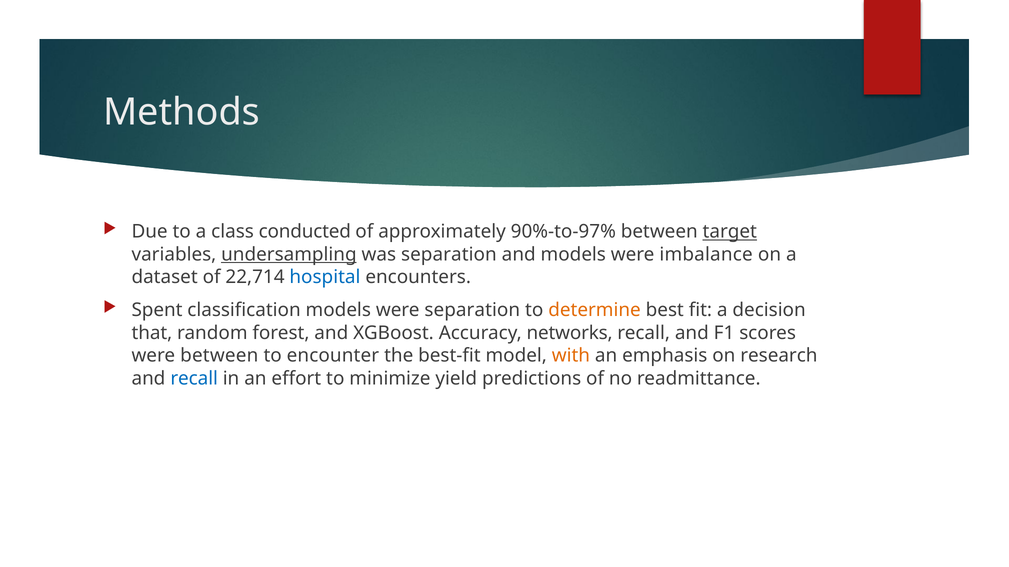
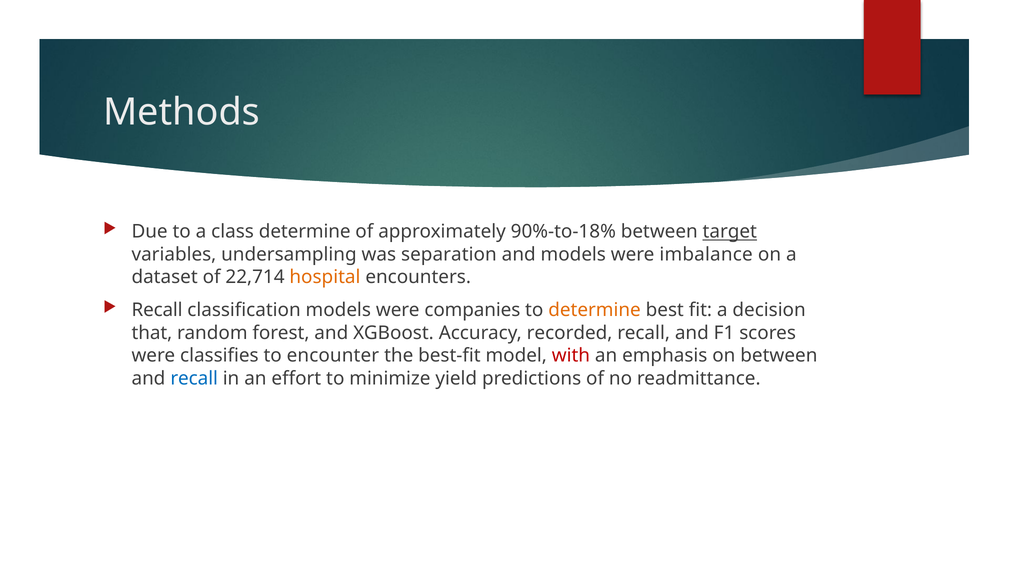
class conducted: conducted -> determine
90%-to-97%: 90%-to-97% -> 90%-to-18%
undersampling underline: present -> none
hospital colour: blue -> orange
Spent at (157, 311): Spent -> Recall
were separation: separation -> companies
networks: networks -> recorded
were between: between -> classifies
with colour: orange -> red
on research: research -> between
